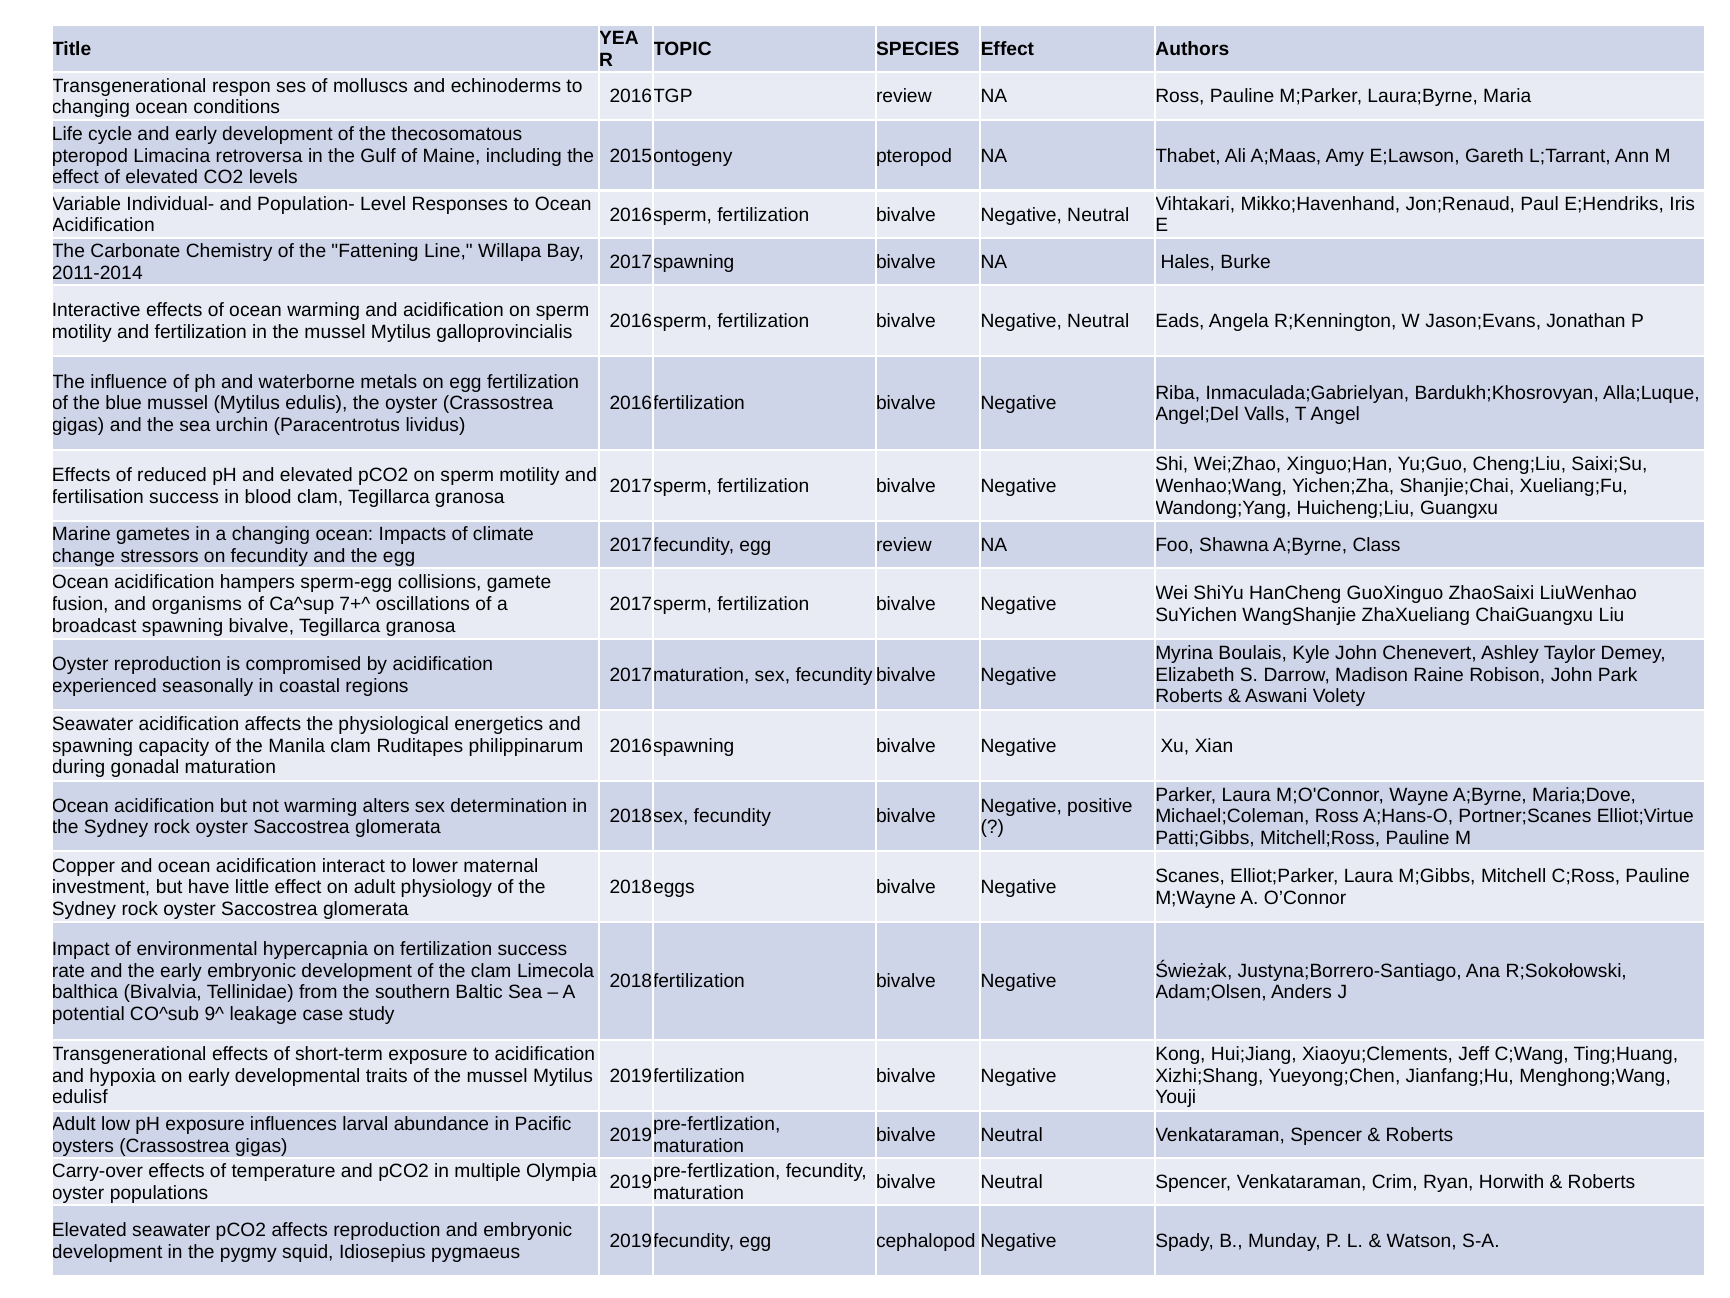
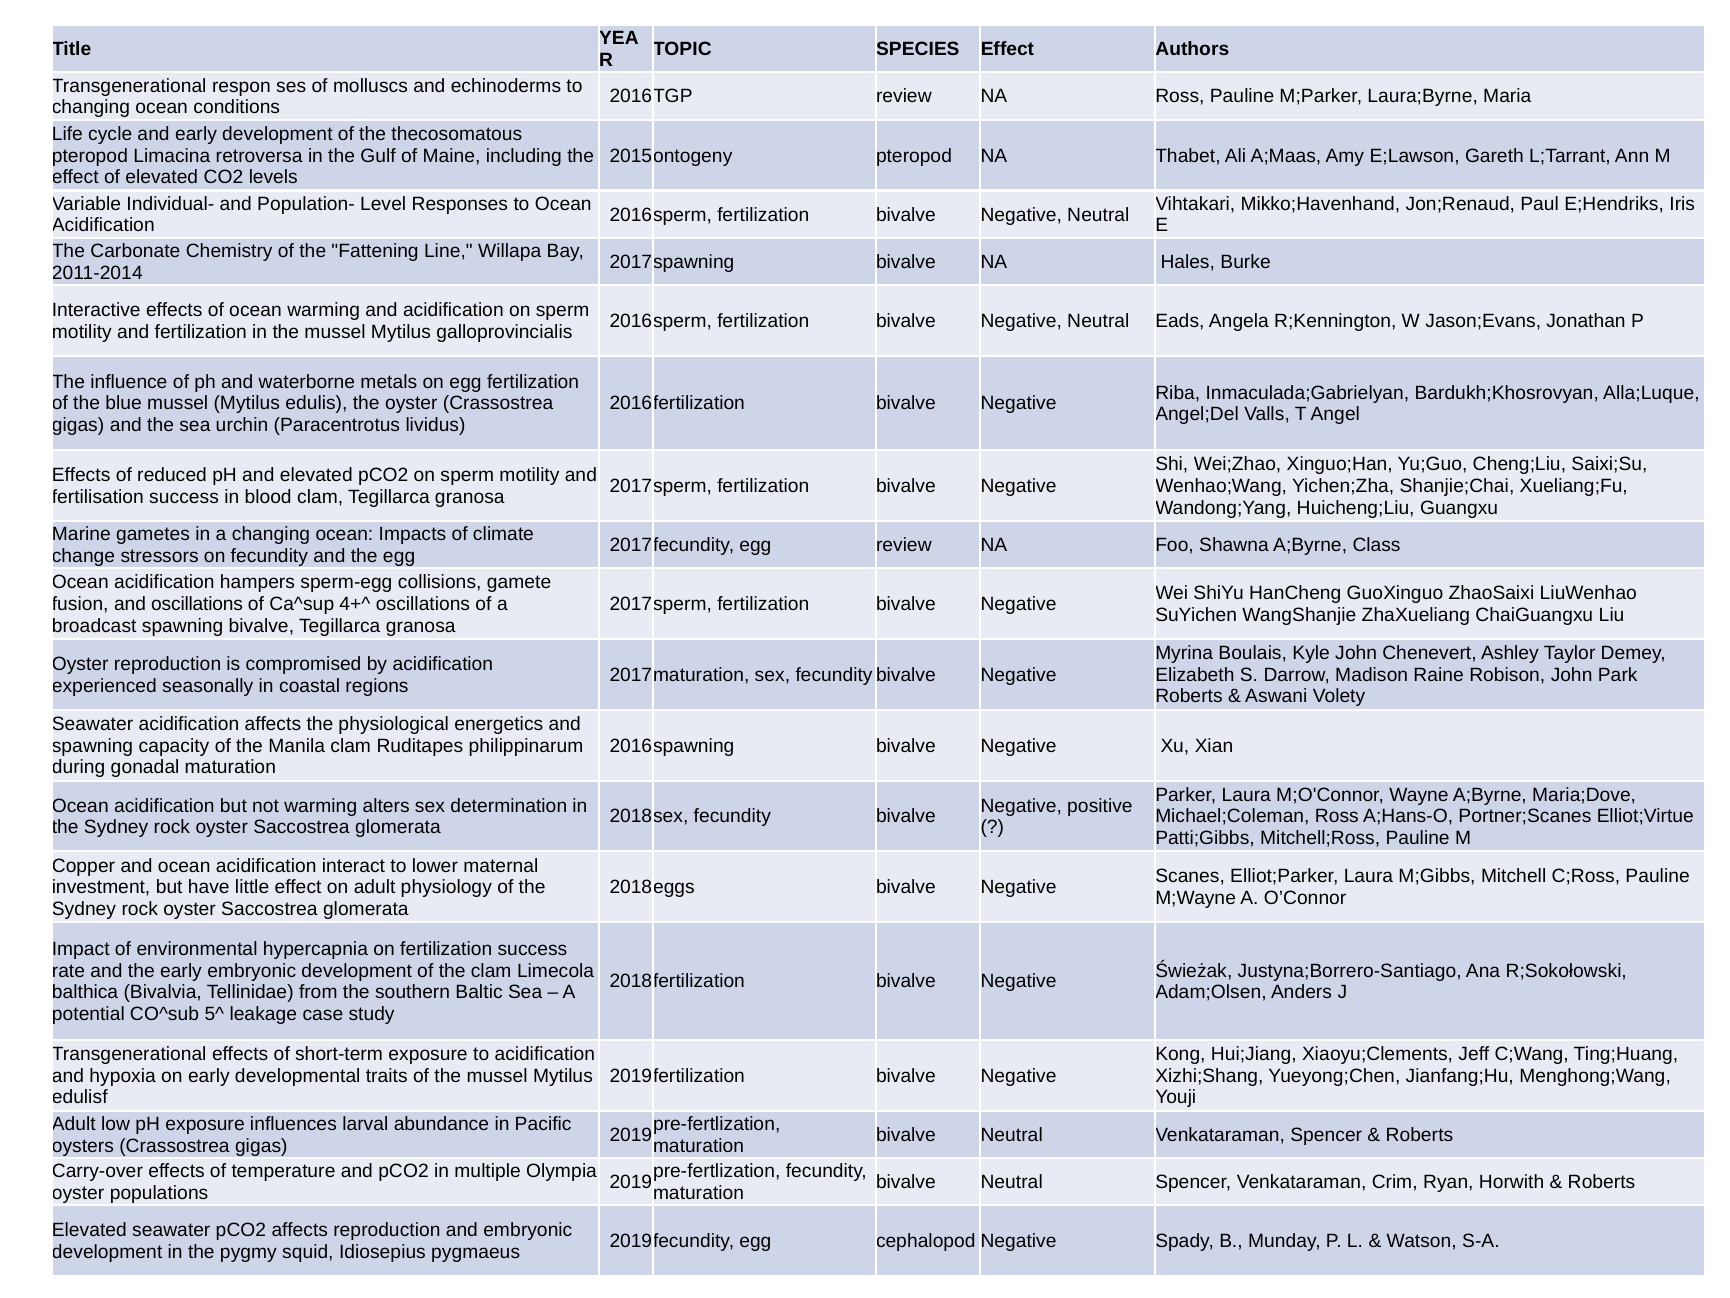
and organisms: organisms -> oscillations
7+^: 7+^ -> 4+^
9^: 9^ -> 5^
